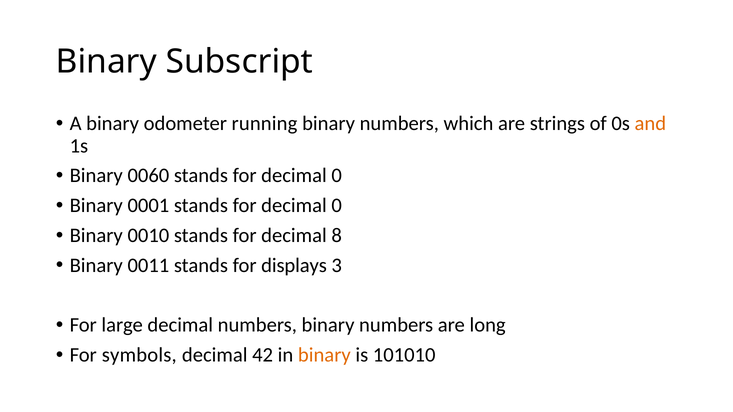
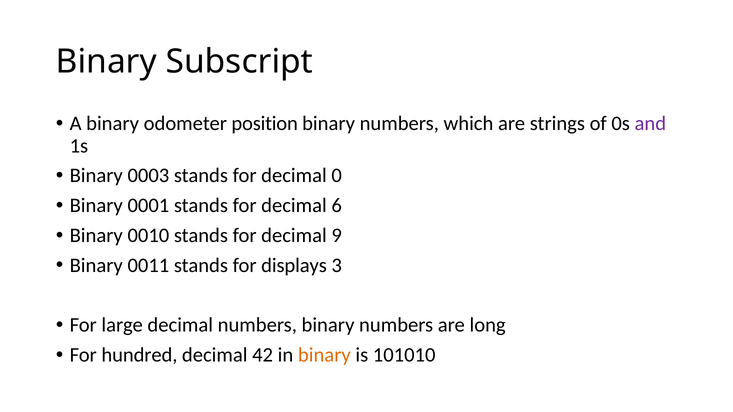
running: running -> position
and colour: orange -> purple
0060: 0060 -> 0003
0 at (337, 206): 0 -> 6
8: 8 -> 9
symbols: symbols -> hundred
